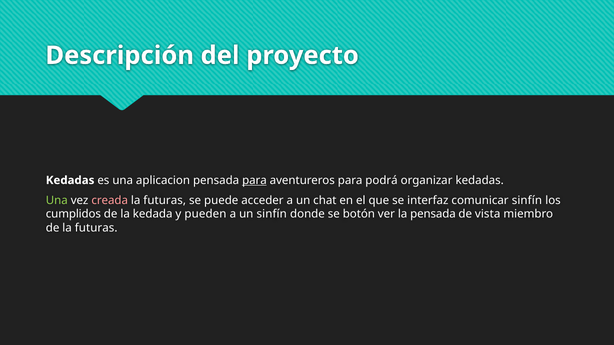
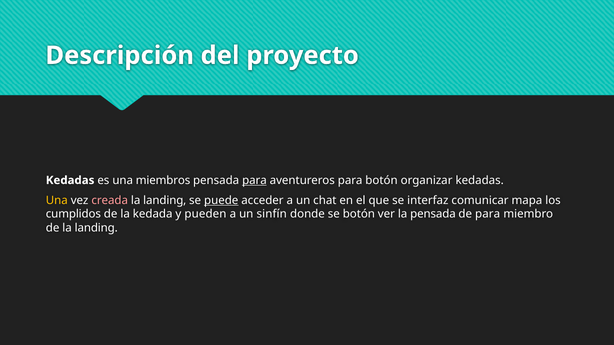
aplicacion: aplicacion -> miembros
para podrá: podrá -> botón
Una at (57, 200) colour: light green -> yellow
futuras at (165, 200): futuras -> landing
puede underline: none -> present
comunicar sinfín: sinfín -> mapa
de vista: vista -> para
de la futuras: futuras -> landing
